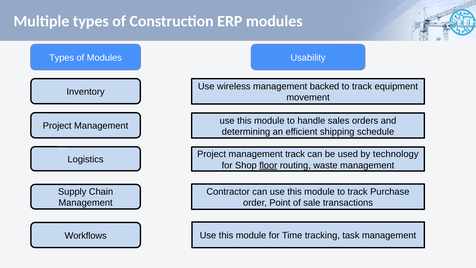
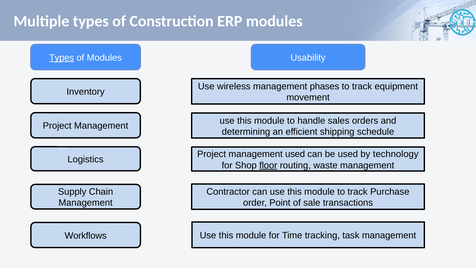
Types at (62, 58) underline: none -> present
backed: backed -> phases
management track: track -> used
